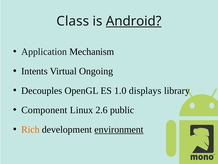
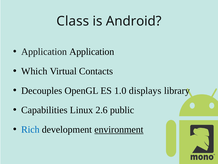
Android underline: present -> none
Application Mechanism: Mechanism -> Application
Intents: Intents -> Which
Ongoing: Ongoing -> Contacts
Component: Component -> Capabilities
Rich colour: orange -> blue
